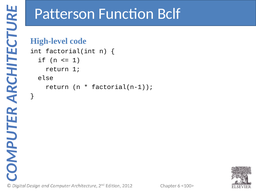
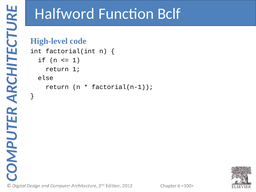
Patterson: Patterson -> Halfword
